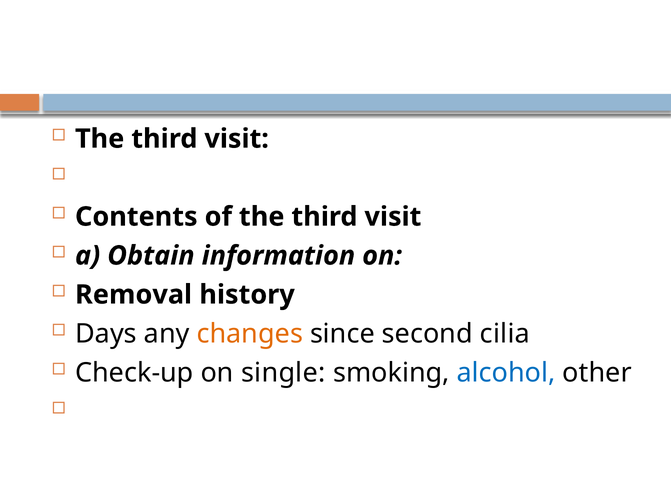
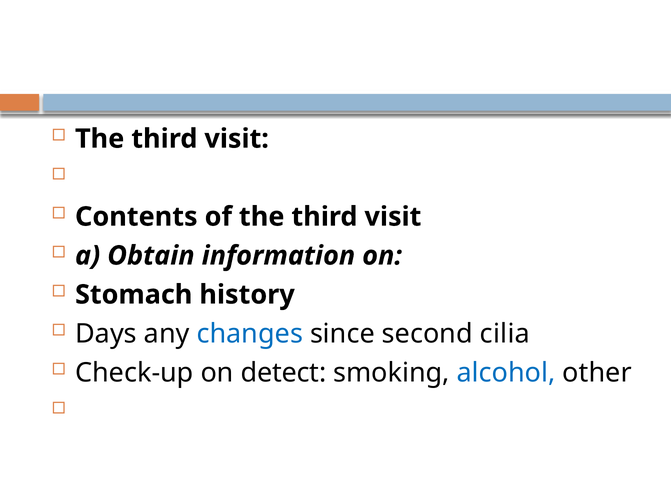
Removal: Removal -> Stomach
changes colour: orange -> blue
single: single -> detect
